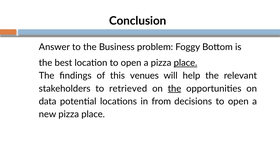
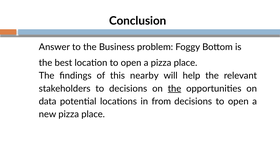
place at (186, 63) underline: present -> none
venues: venues -> nearby
to retrieved: retrieved -> decisions
